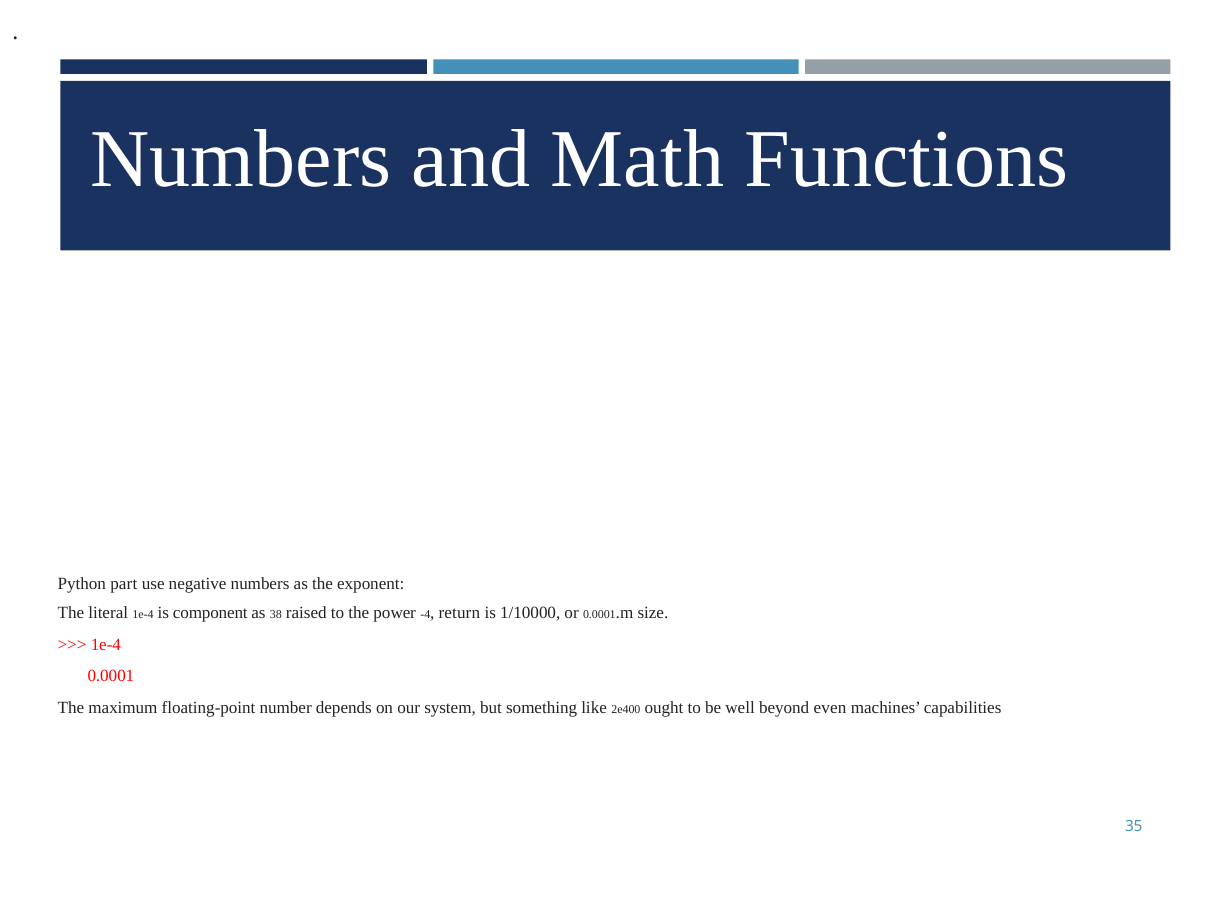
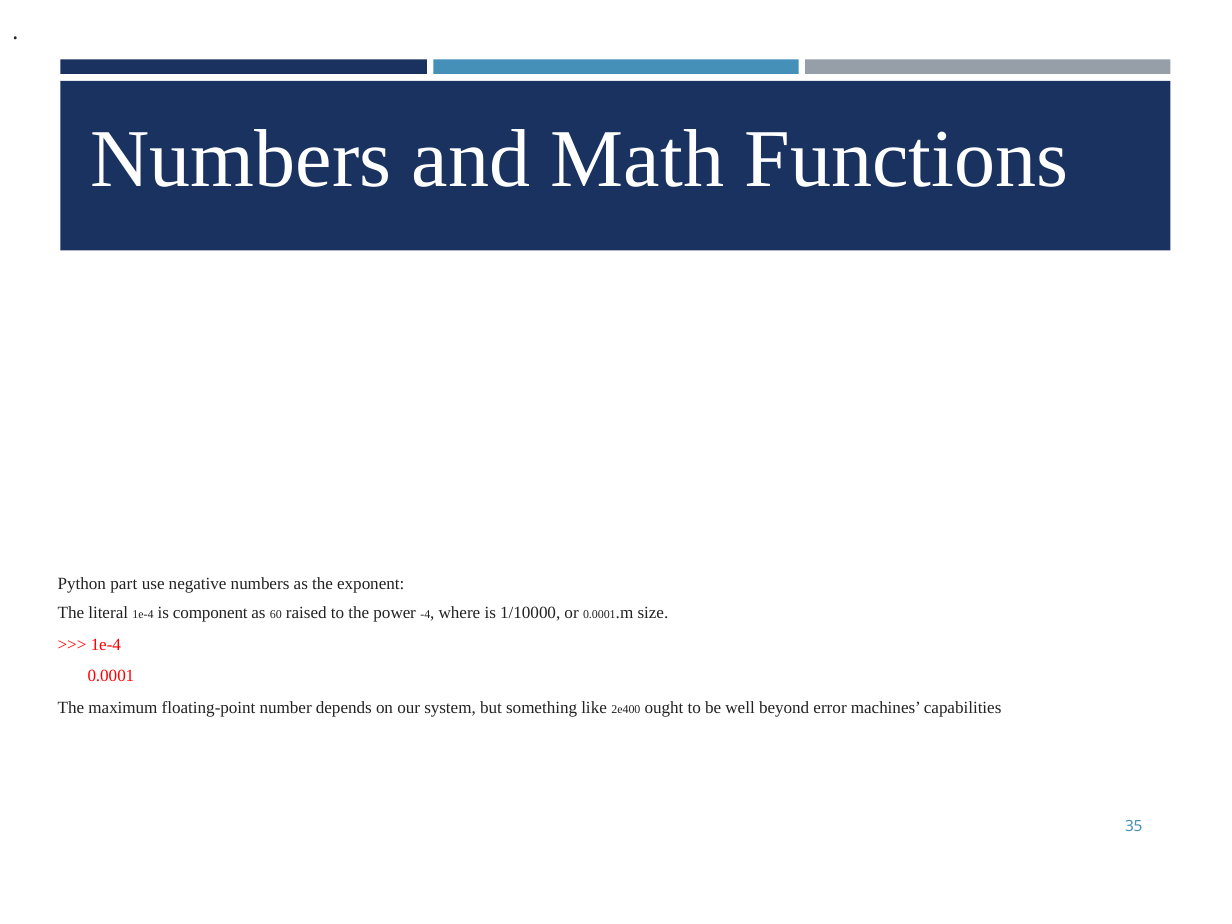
38: 38 -> 60
return: return -> where
even: even -> error
